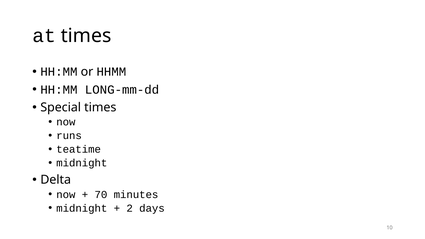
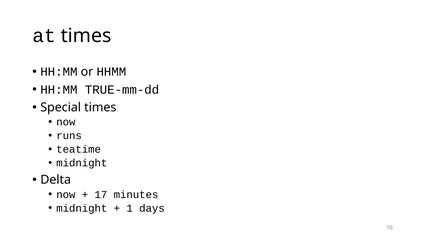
LONG-mm-dd: LONG-mm-dd -> TRUE-mm-dd
70: 70 -> 17
2: 2 -> 1
